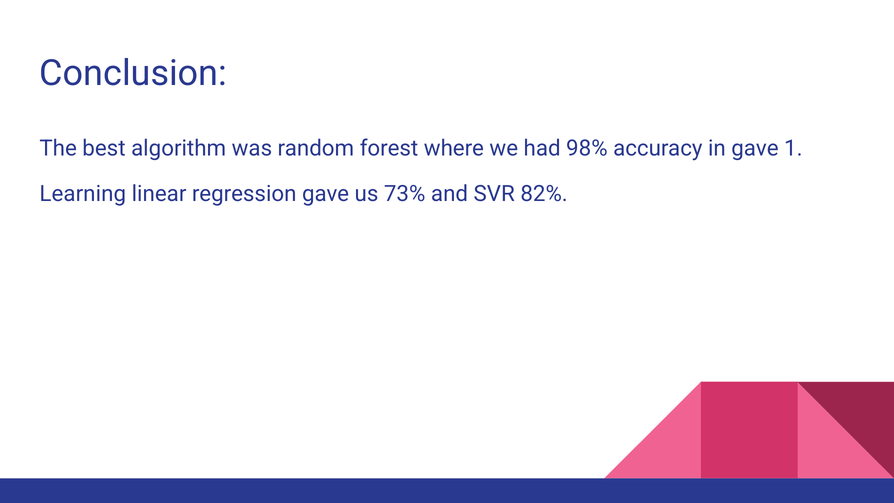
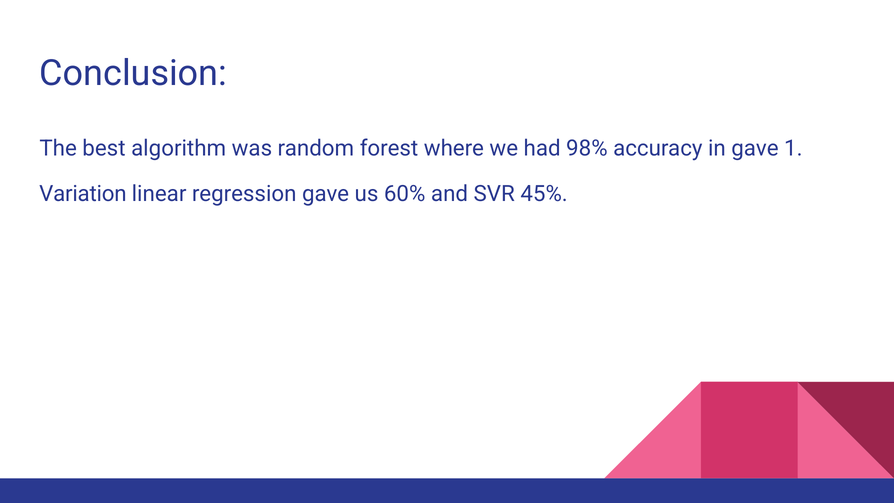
Learning: Learning -> Variation
73%: 73% -> 60%
82%: 82% -> 45%
